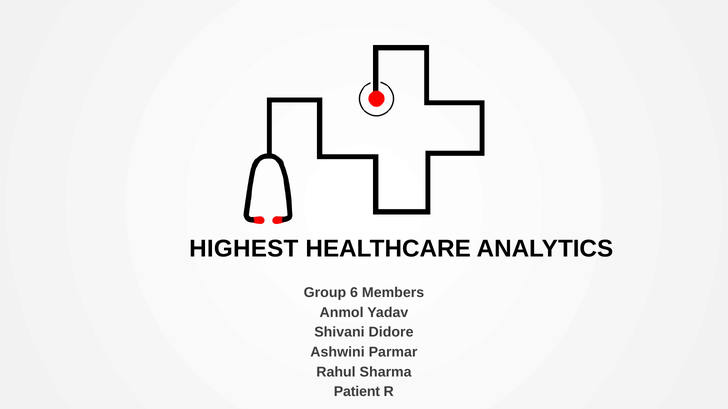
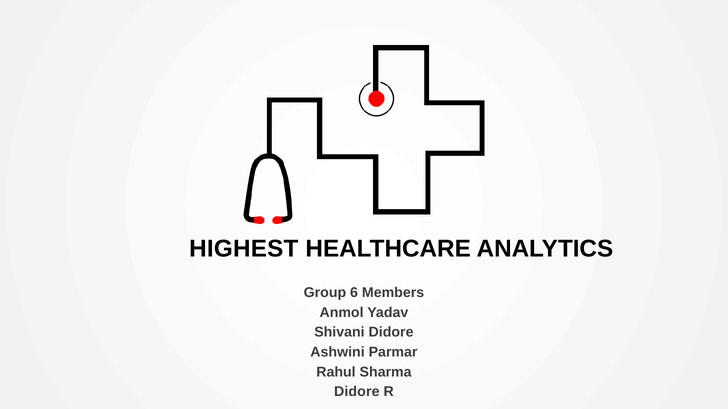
Patient at (357, 392): Patient -> Didore
